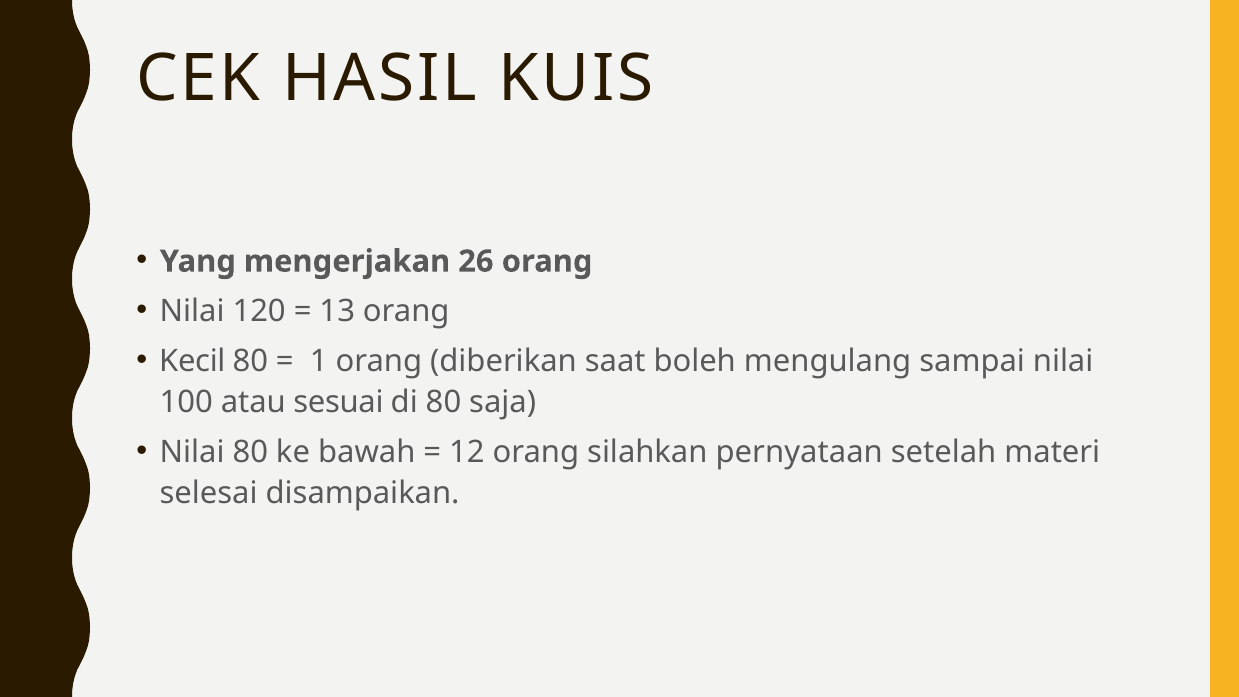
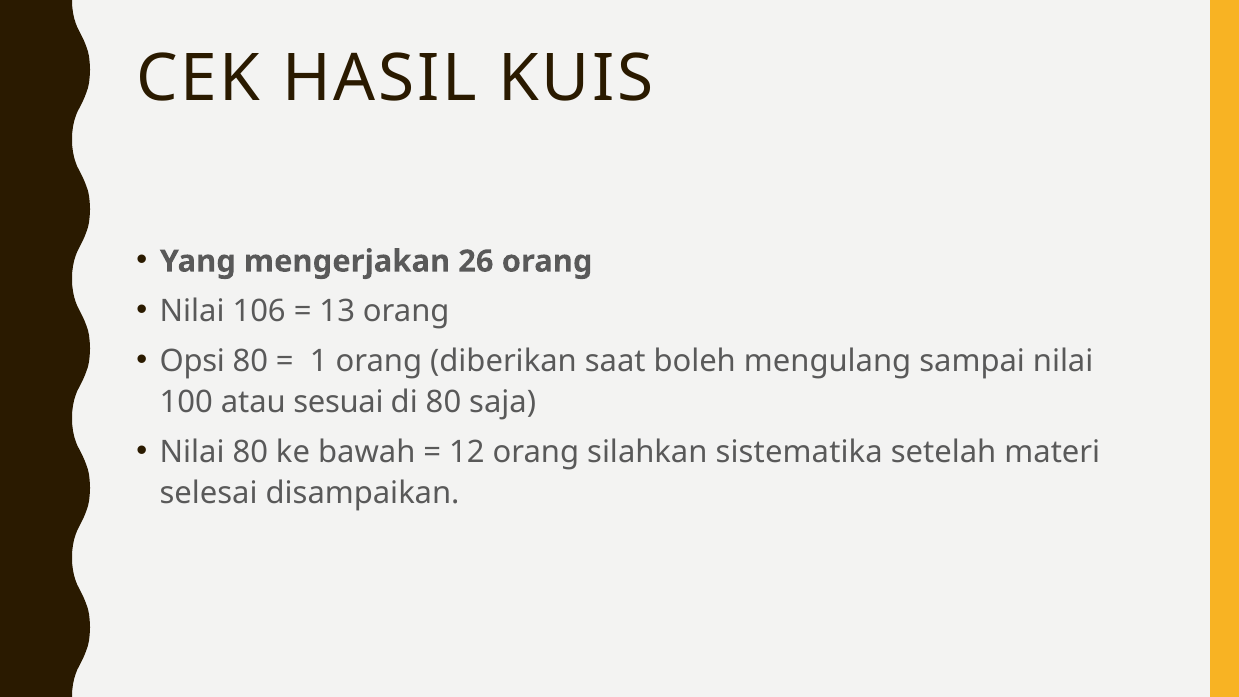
120: 120 -> 106
Kecil: Kecil -> Opsi
pernyataan: pernyataan -> sistematika
